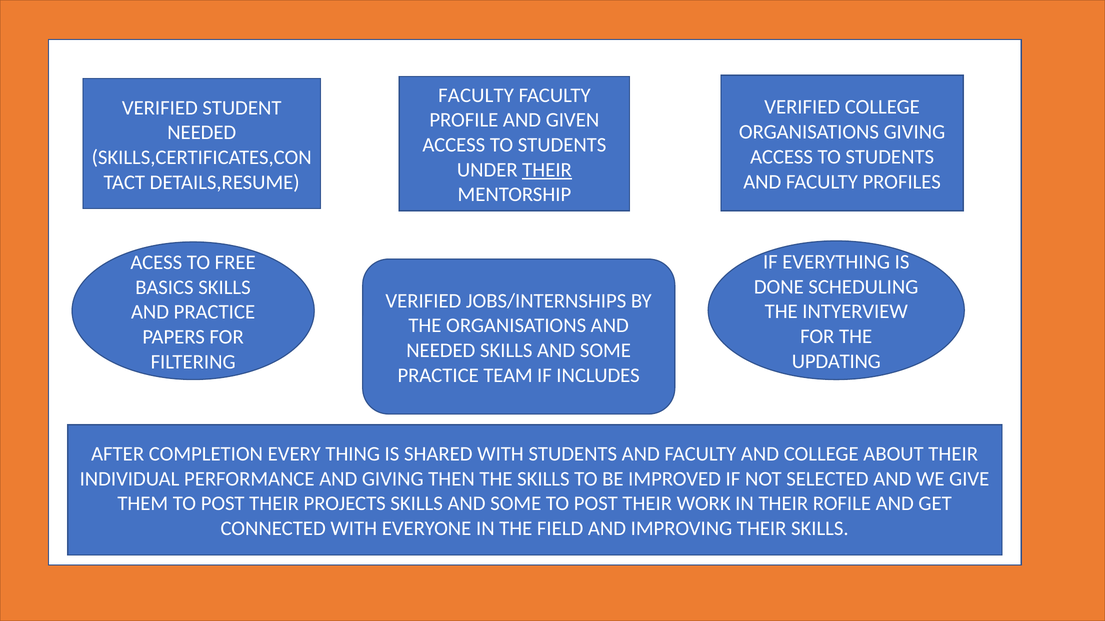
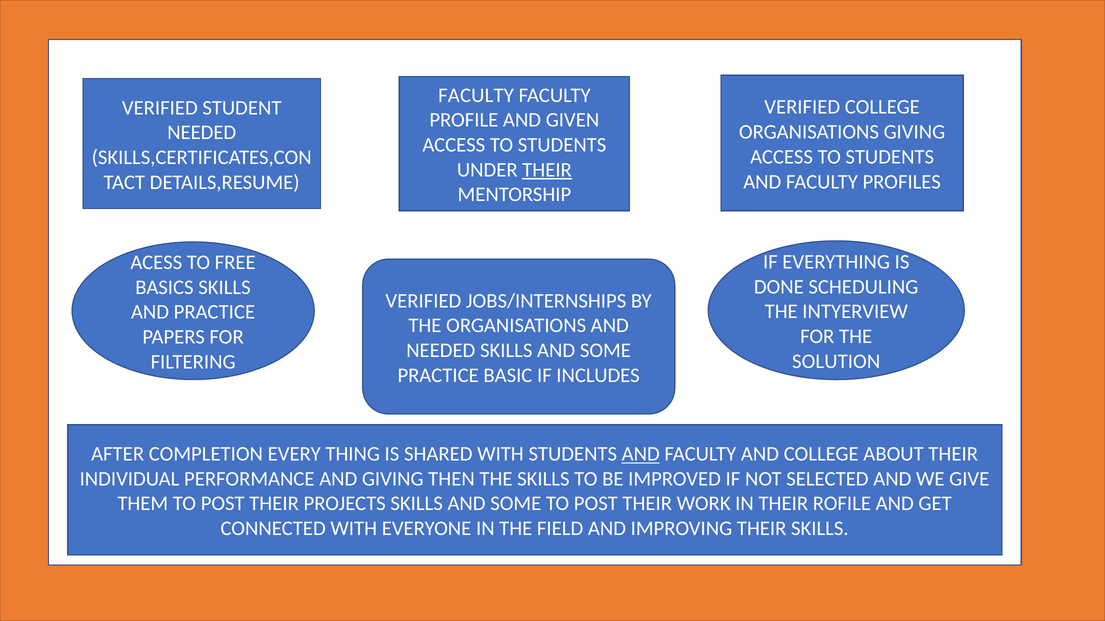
UPDATING: UPDATING -> SOLUTION
TEAM: TEAM -> BASIC
AND at (641, 454) underline: none -> present
